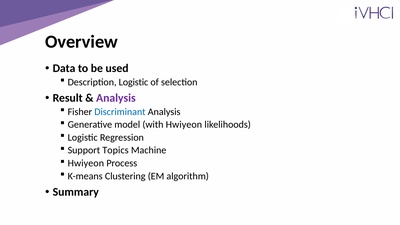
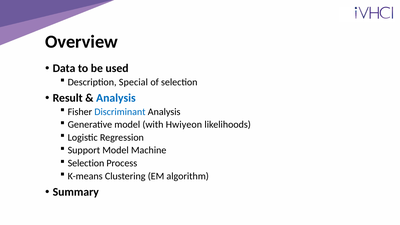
Description Logistic: Logistic -> Special
Analysis at (116, 98) colour: purple -> blue
Support Topics: Topics -> Model
Hwiyeon at (86, 163): Hwiyeon -> Selection
